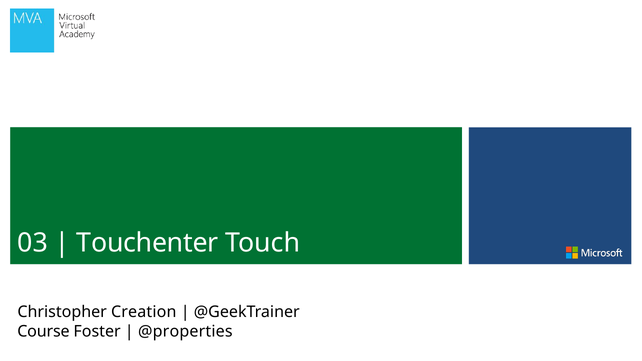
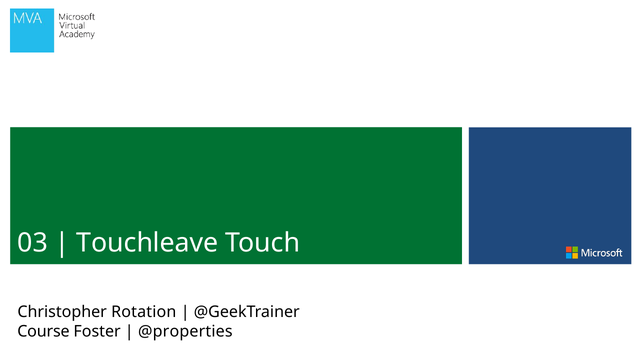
Touchenter: Touchenter -> Touchleave
Creation: Creation -> Rotation
